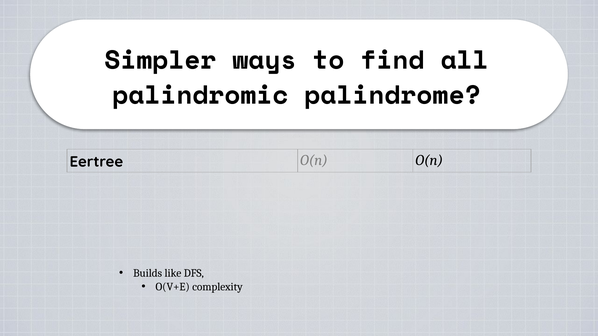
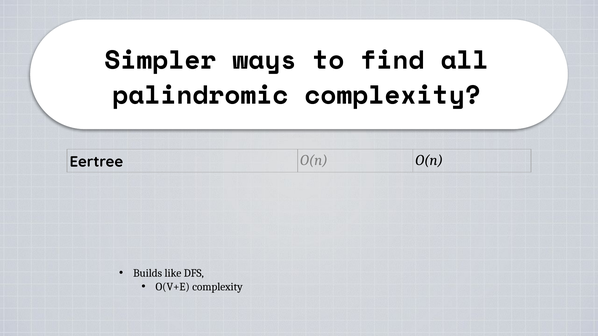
palindromic palindrome: palindrome -> complexity
